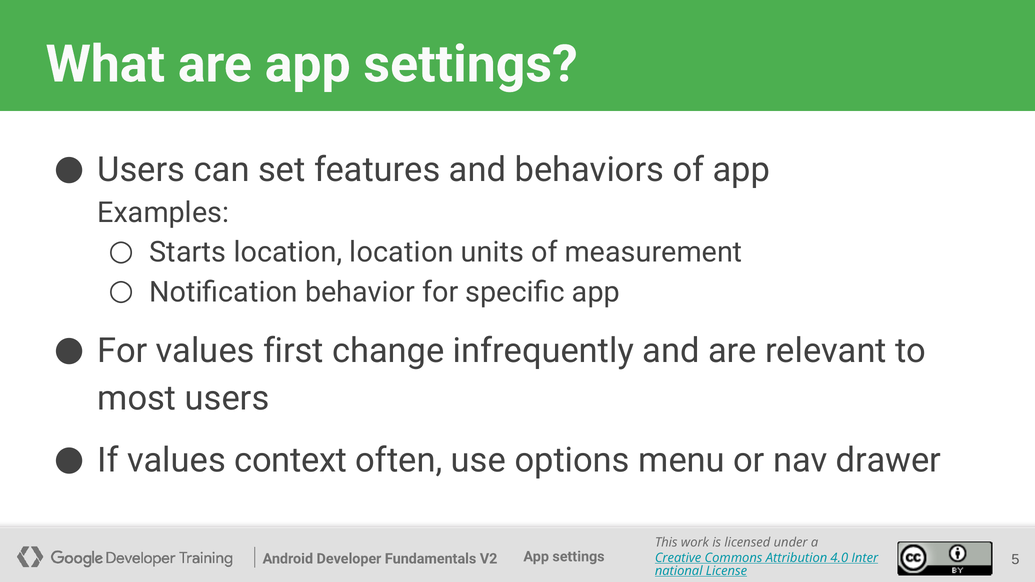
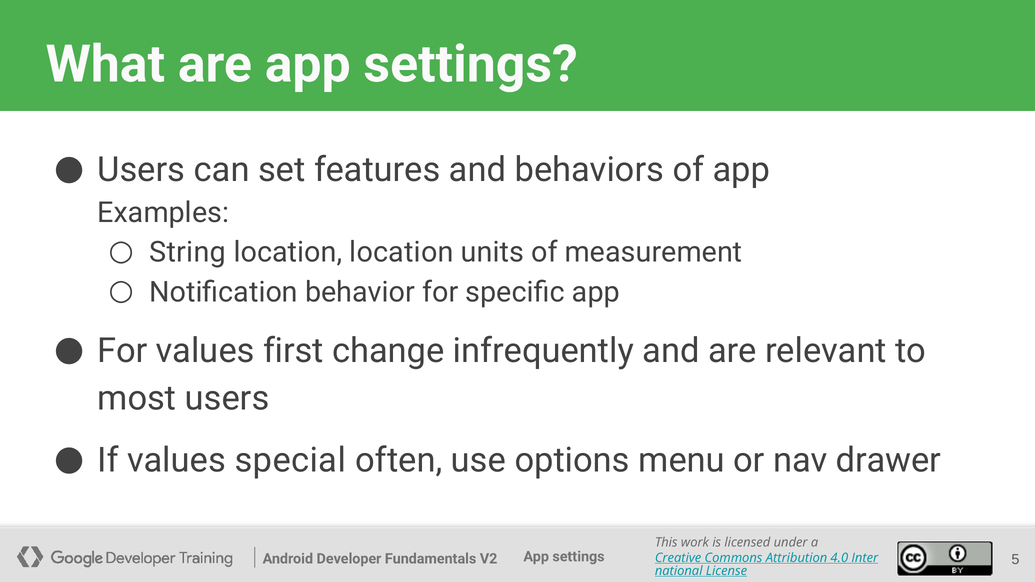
Starts: Starts -> String
context: context -> special
